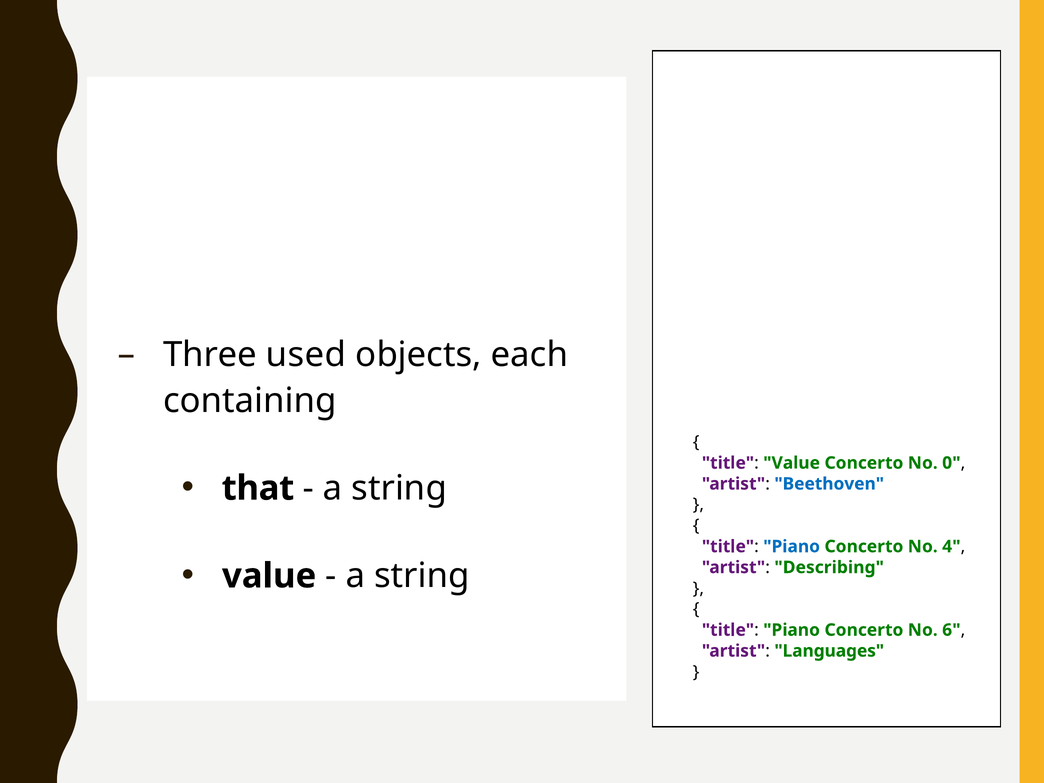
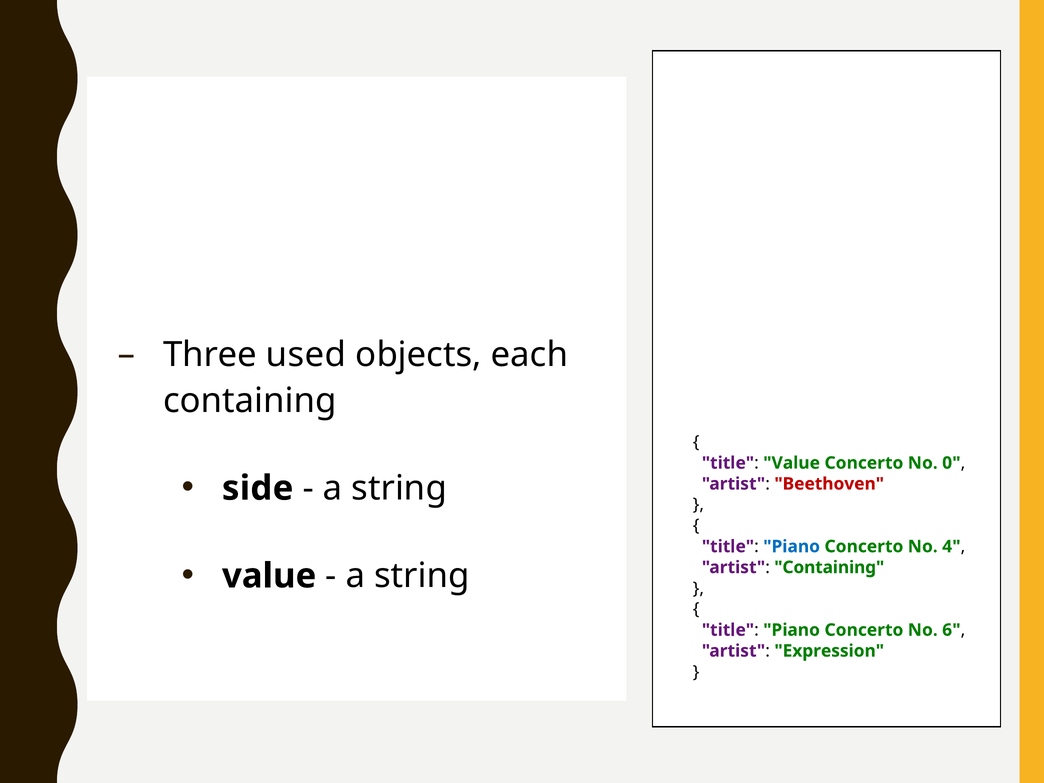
that: that -> side
Beethoven colour: blue -> red
artist Describing: Describing -> Containing
Languages: Languages -> Expression
